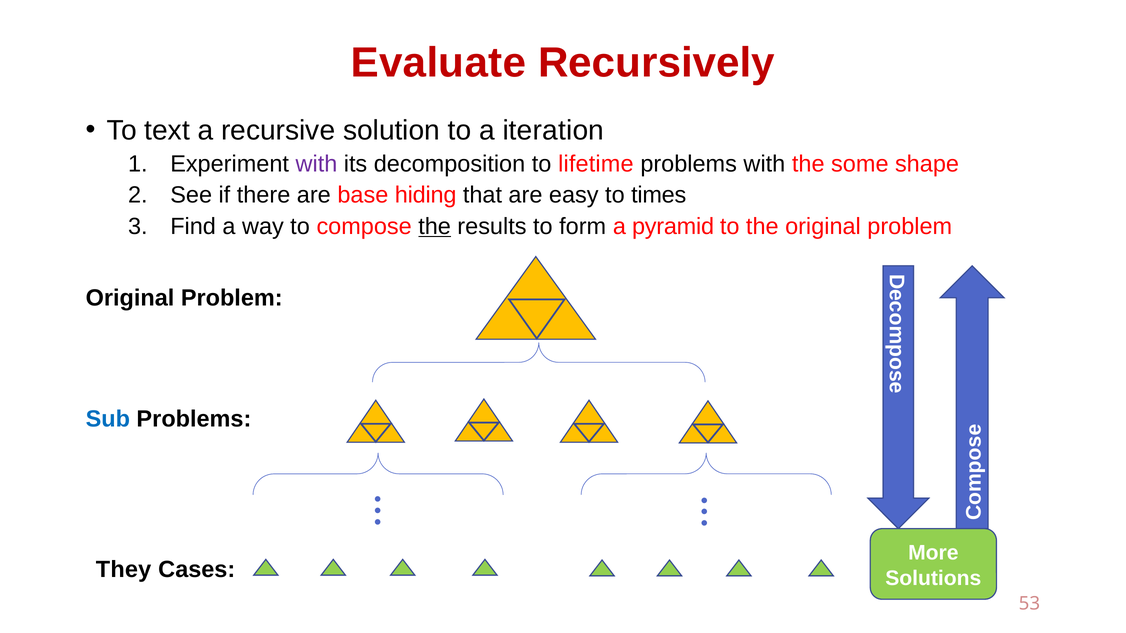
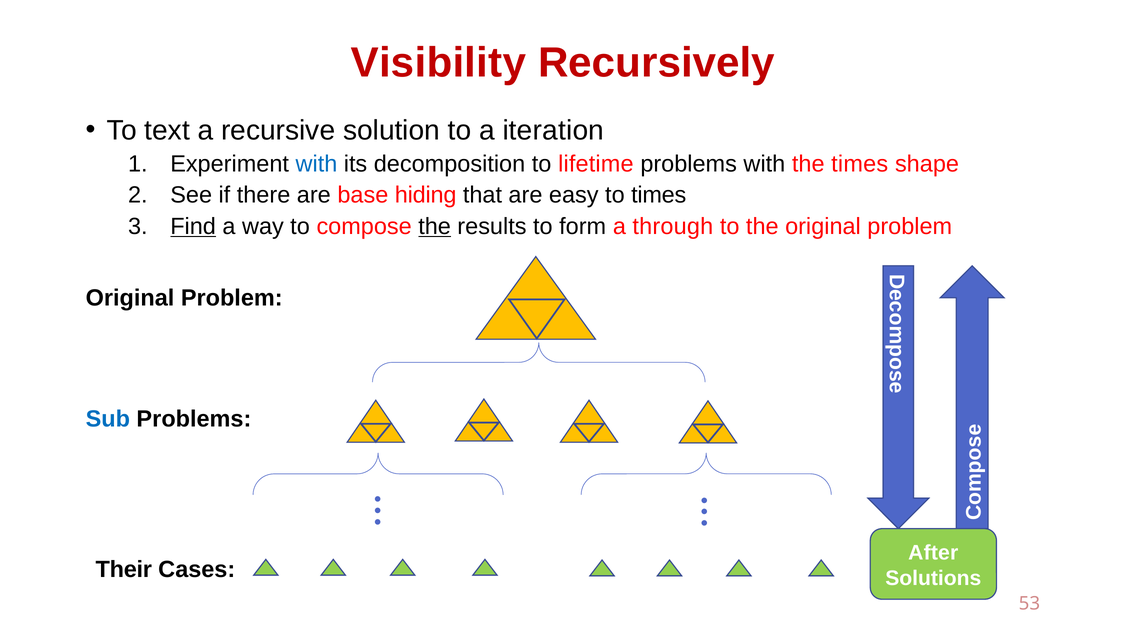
Evaluate: Evaluate -> Visibility
with at (316, 164) colour: purple -> blue
the some: some -> times
Find underline: none -> present
pyramid: pyramid -> through
More: More -> After
They: They -> Their
